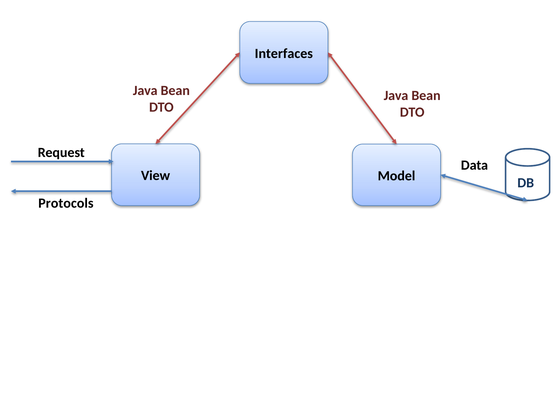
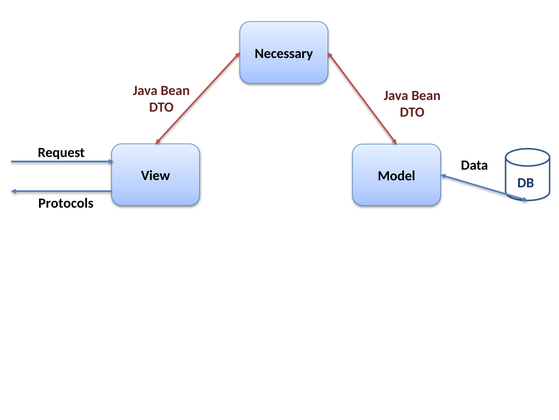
Interfaces: Interfaces -> Necessary
